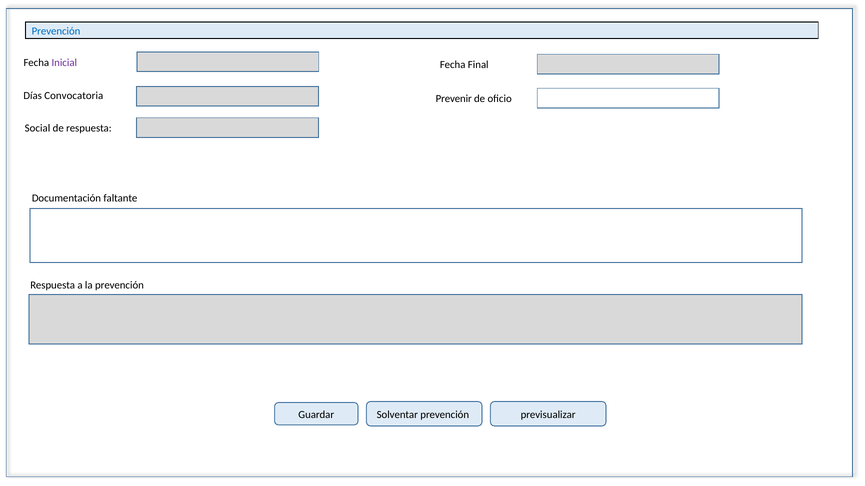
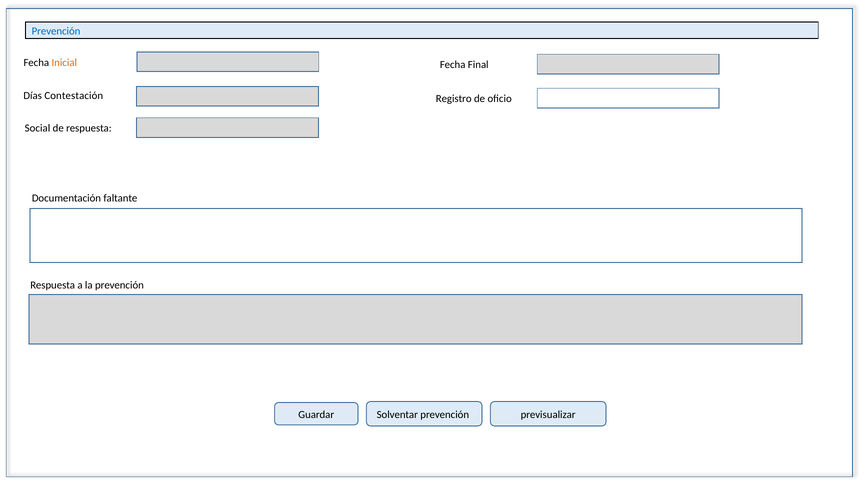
Inicial colour: purple -> orange
Convocatoria: Convocatoria -> Contestación
Prevenir: Prevenir -> Registro
